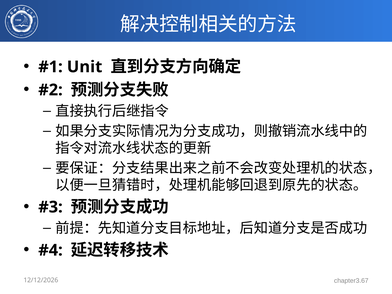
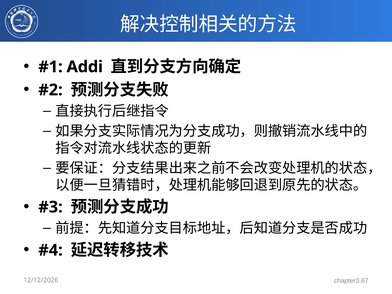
Unit: Unit -> Addi
